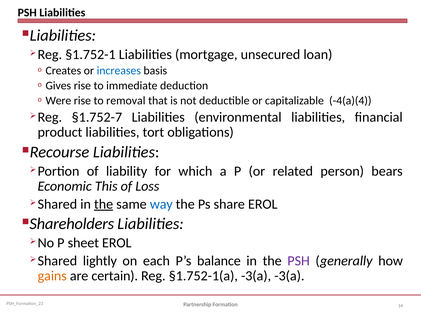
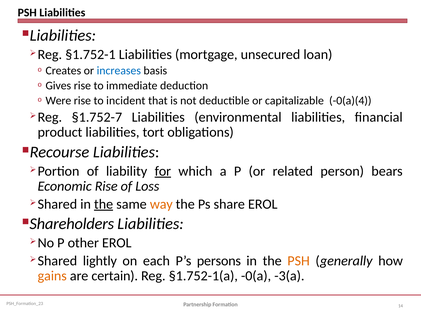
removal: removal -> incident
-4(a)(4: -4(a)(4 -> -0(a)(4
for underline: none -> present
Economic This: This -> Rise
way colour: blue -> orange
sheet: sheet -> other
balance: balance -> persons
PSH at (299, 262) colour: purple -> orange
§1.752-1(a -3(a: -3(a -> -0(a
